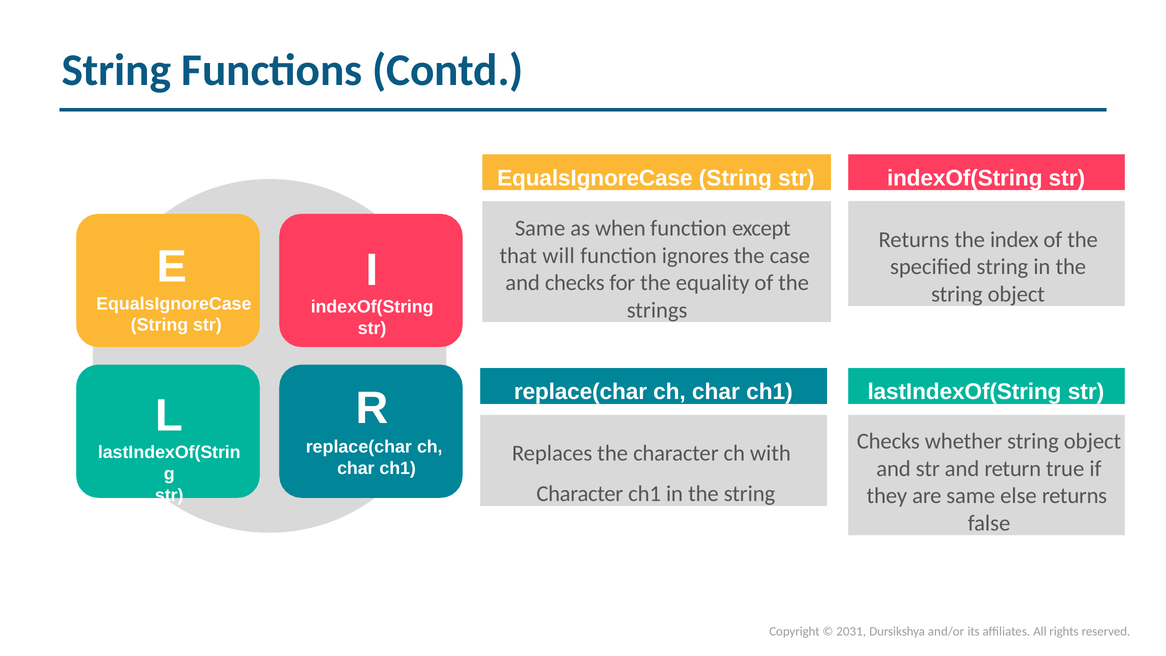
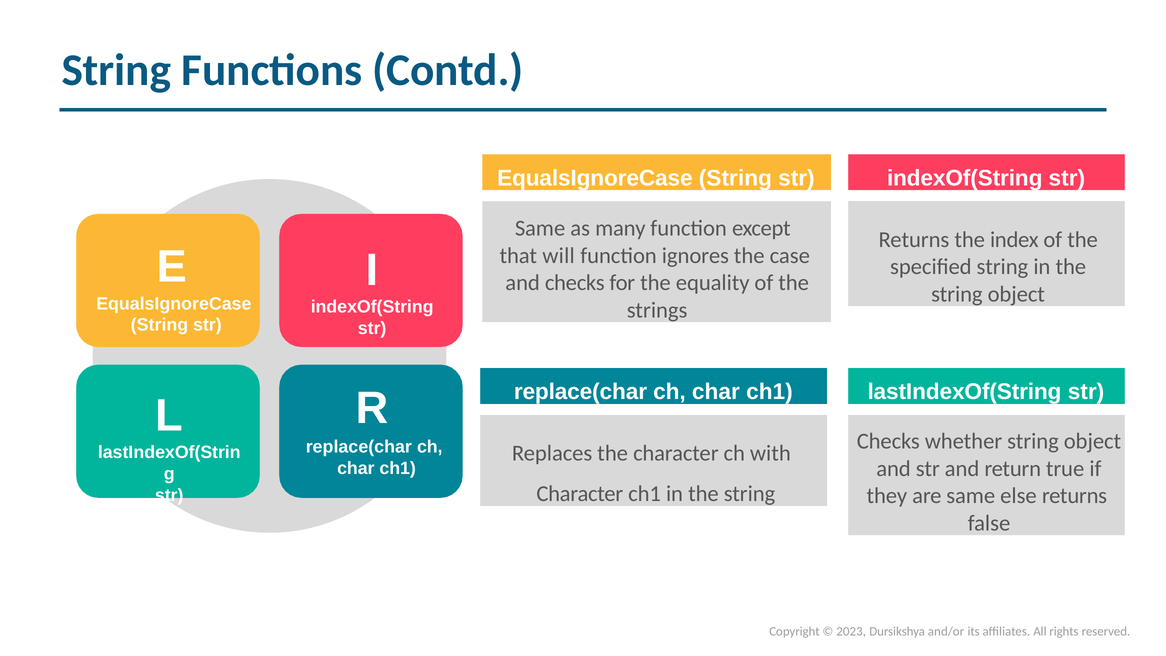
when: when -> many
2031: 2031 -> 2023
